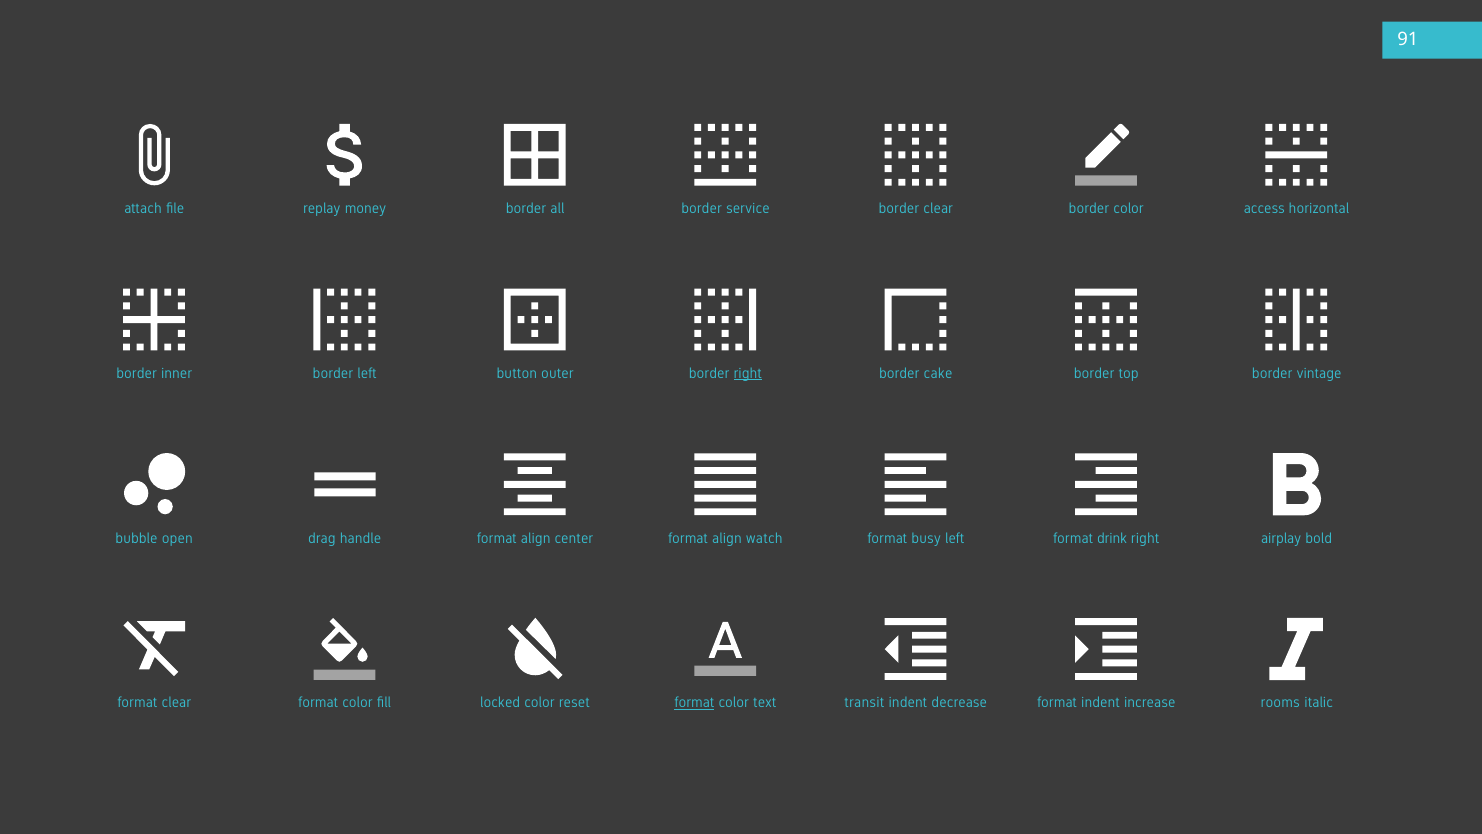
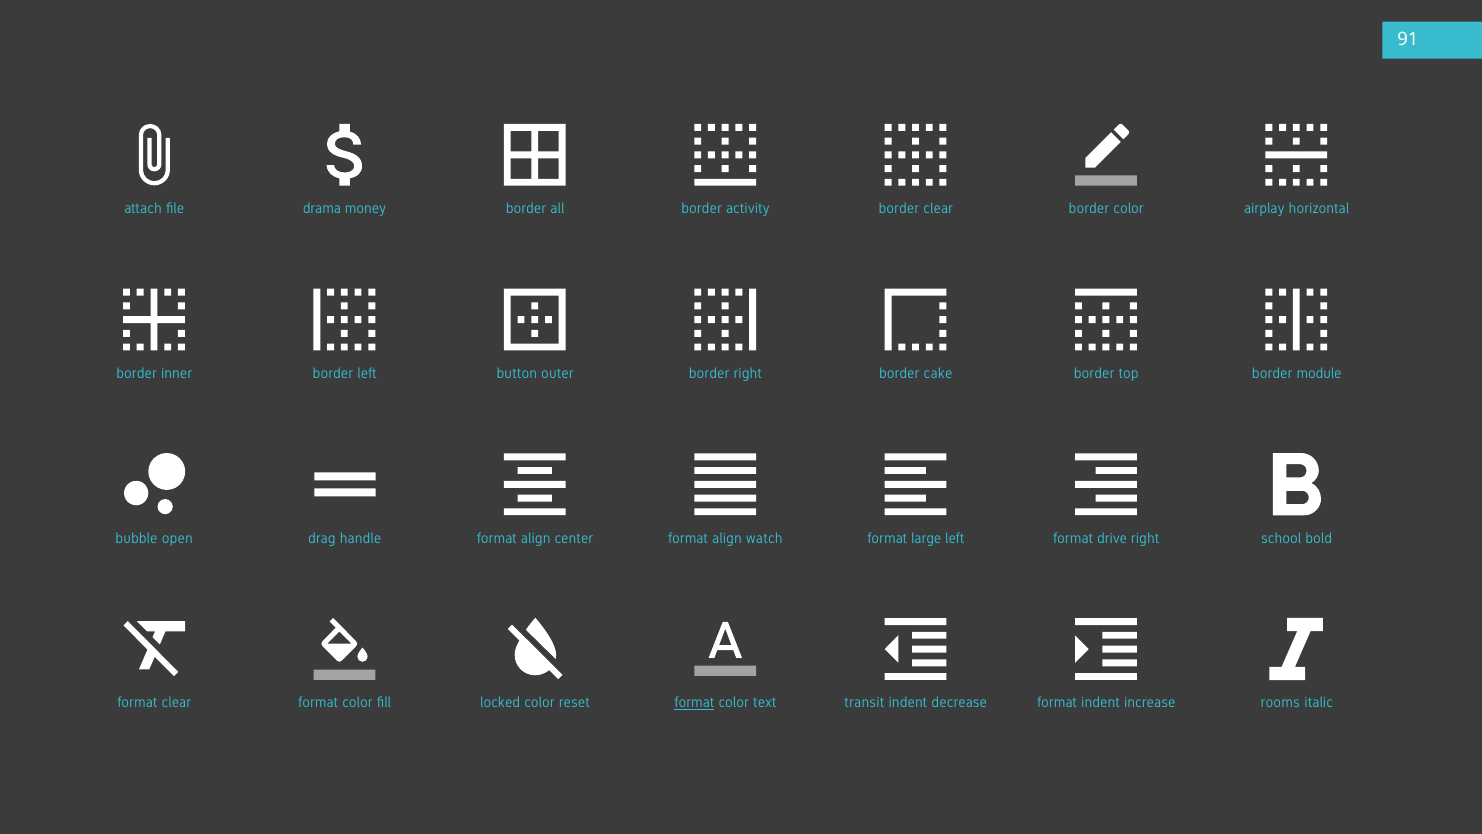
replay: replay -> drama
service: service -> activity
access: access -> airplay
right at (748, 374) underline: present -> none
vintage: vintage -> module
busy: busy -> large
drink: drink -> drive
airplay: airplay -> school
